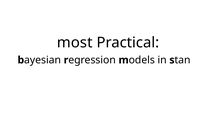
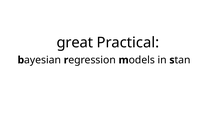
most: most -> great
